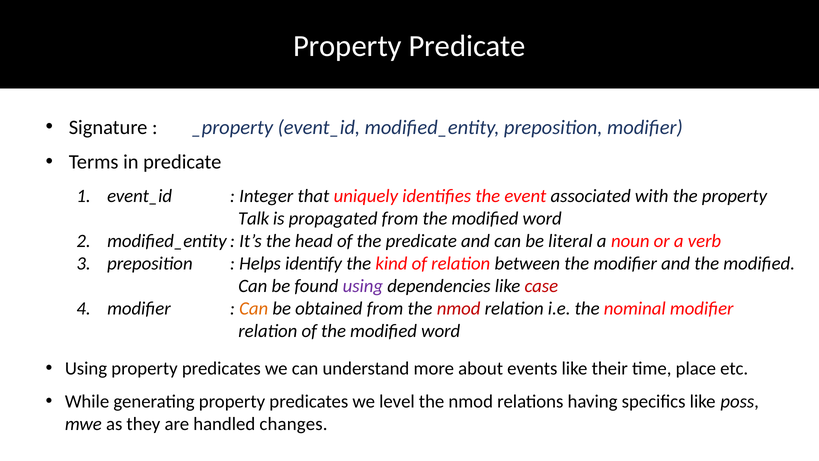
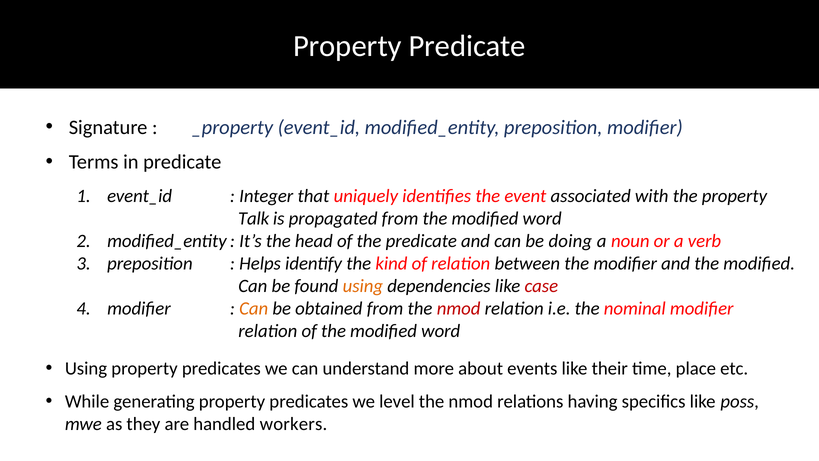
literal: literal -> doing
using at (363, 286) colour: purple -> orange
changes: changes -> workers
